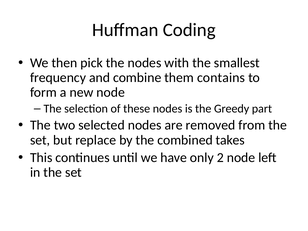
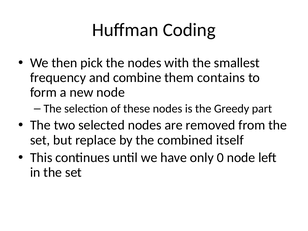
takes: takes -> itself
2: 2 -> 0
